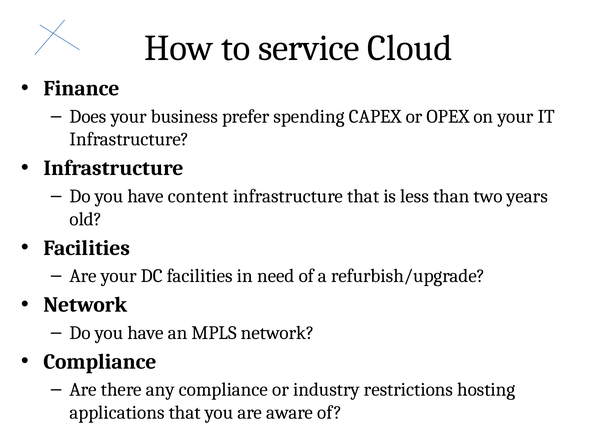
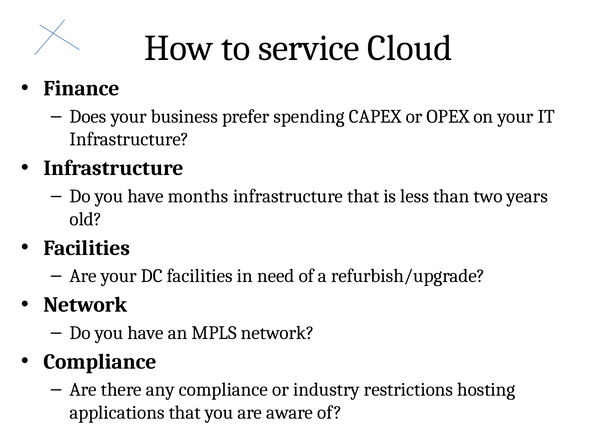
content: content -> months
